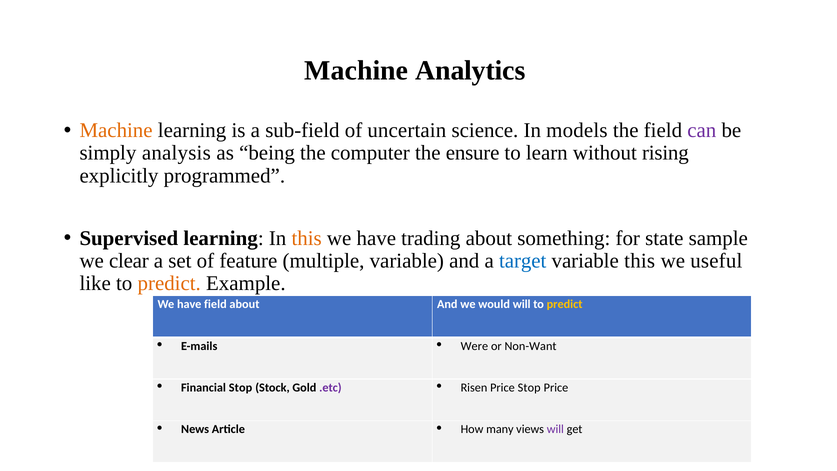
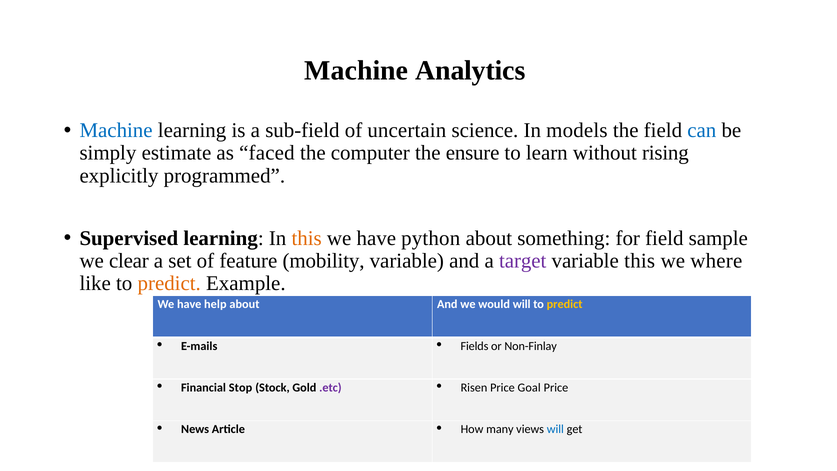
Machine at (116, 130) colour: orange -> blue
can colour: purple -> blue
analysis: analysis -> estimate
being: being -> faced
trading: trading -> python
for state: state -> field
multiple: multiple -> mobility
target colour: blue -> purple
useful: useful -> where
have field: field -> help
Were: Were -> Fields
Non-Want: Non-Want -> Non-Finlay
Price Stop: Stop -> Goal
will at (555, 429) colour: purple -> blue
